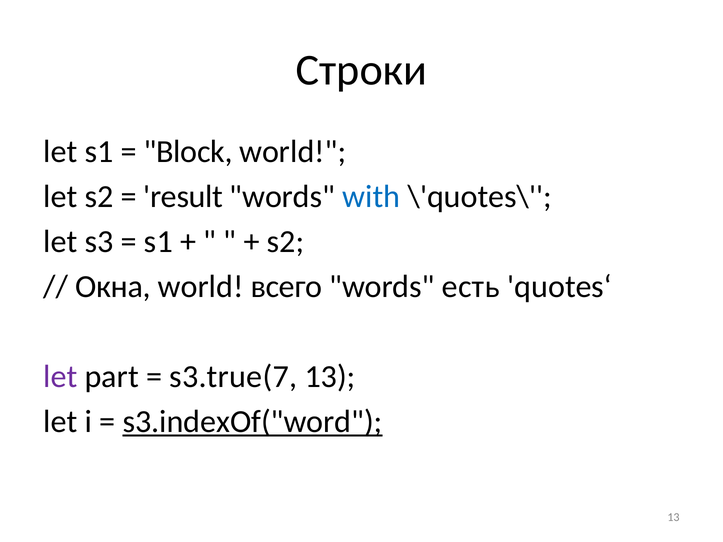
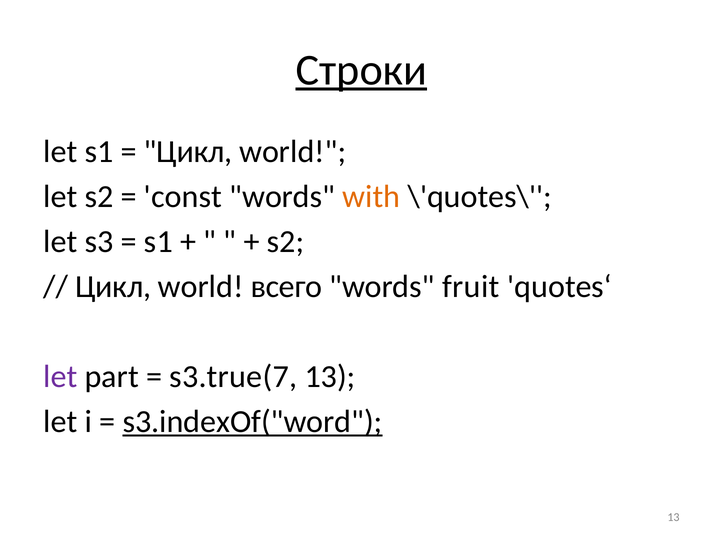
Строки underline: none -> present
Block at (188, 152): Block -> Цикл
result: result -> const
with colour: blue -> orange
Окна at (113, 287): Окна -> Цикл
есть: есть -> fruit
